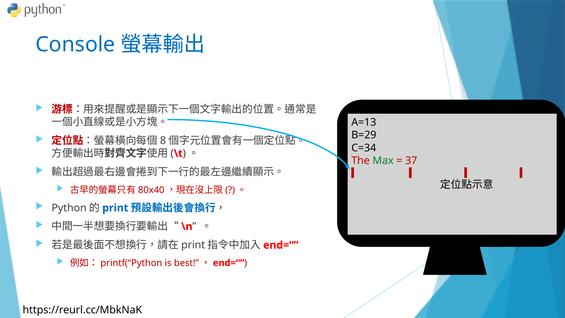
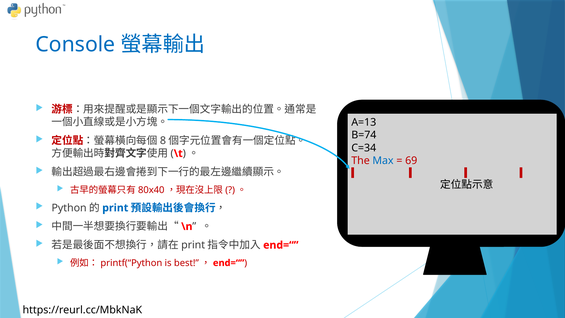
B=29: B=29 -> B=74
Max colour: green -> blue
37: 37 -> 69
